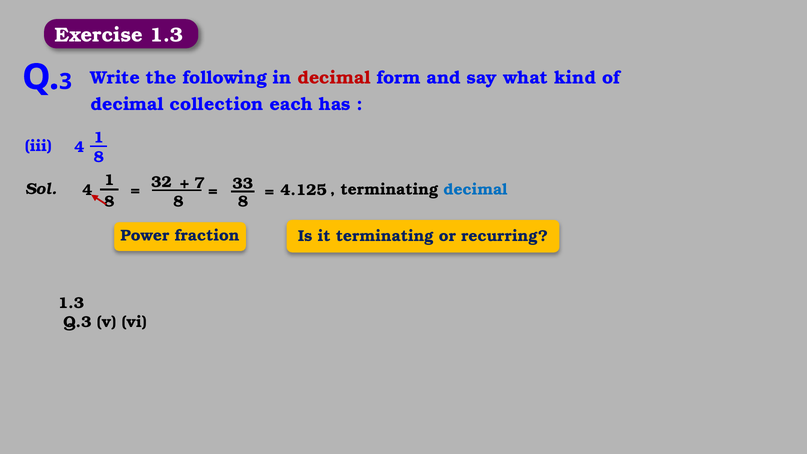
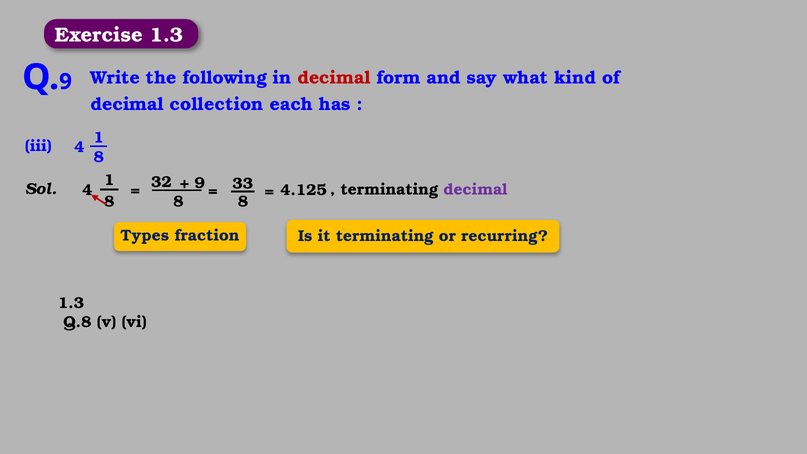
3 at (66, 82): 3 -> 9
7 at (200, 183): 7 -> 9
decimal at (476, 190) colour: blue -> purple
Power: Power -> Types
Q.3: Q.3 -> Q.8
